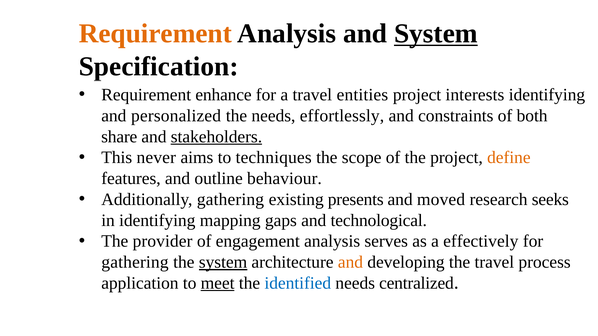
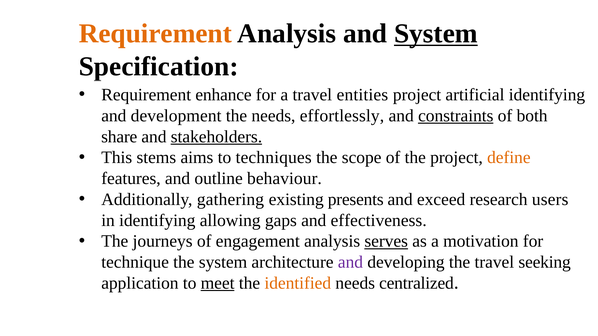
interests: interests -> artificial
personalized: personalized -> development
constraints underline: none -> present
never: never -> stems
moved: moved -> exceed
seeks: seeks -> users
mapping: mapping -> allowing
technological: technological -> effectiveness
provider: provider -> journeys
serves underline: none -> present
effectively: effectively -> motivation
gathering at (135, 262): gathering -> technique
system at (223, 262) underline: present -> none
and at (350, 262) colour: orange -> purple
process: process -> seeking
identified colour: blue -> orange
